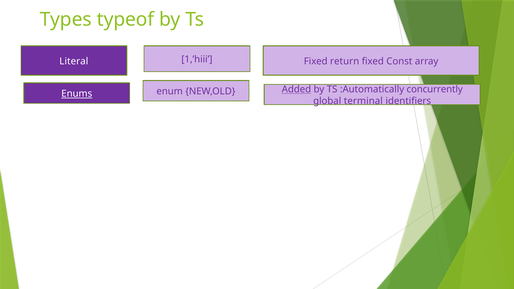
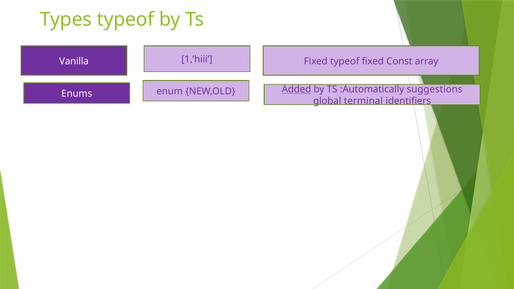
Literal: Literal -> Vanilla
Fixed return: return -> typeof
Enums underline: present -> none
concurrently: concurrently -> suggestions
